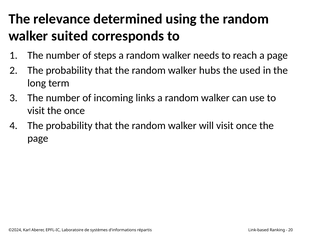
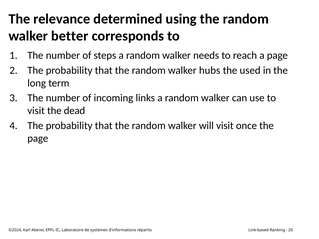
suited: suited -> better
the once: once -> dead
